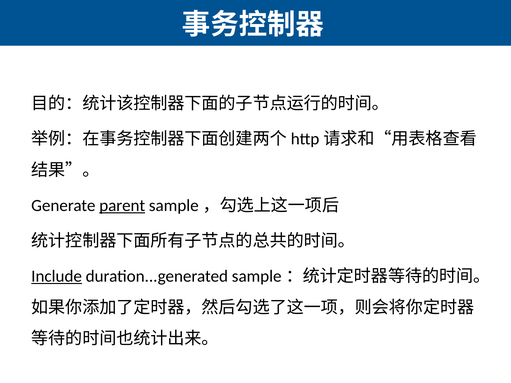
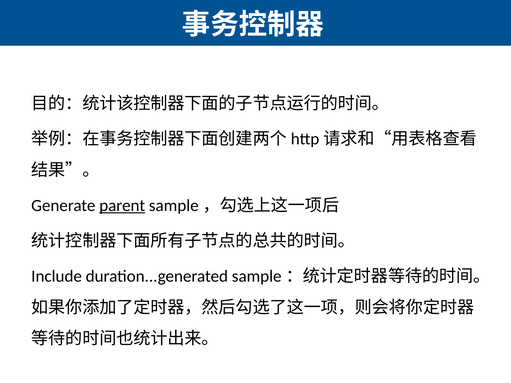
Include underline: present -> none
